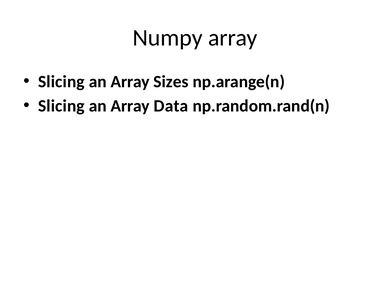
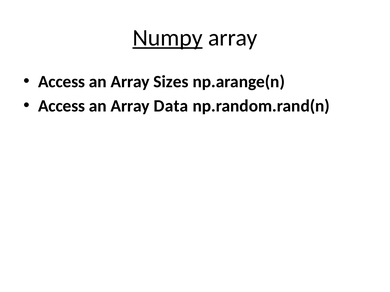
Numpy underline: none -> present
Slicing at (61, 82): Slicing -> Access
Slicing at (61, 106): Slicing -> Access
